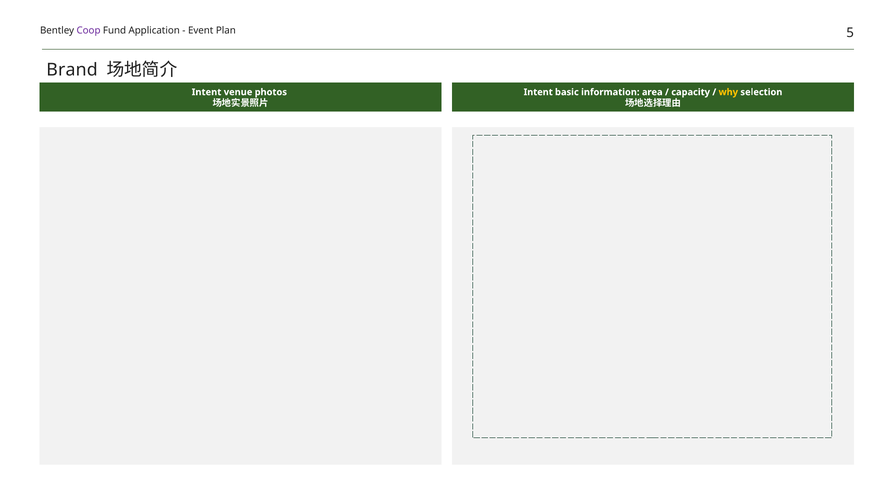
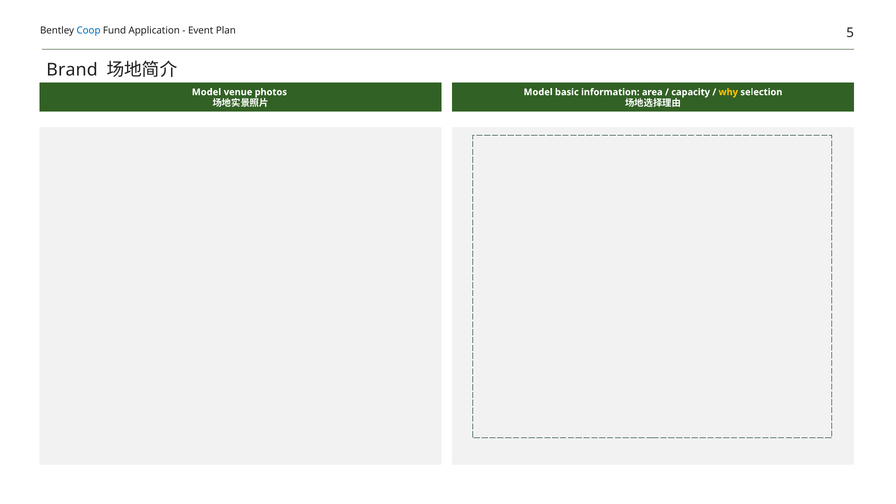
Coop colour: purple -> blue
Intent at (207, 92): Intent -> Model
Intent at (538, 92): Intent -> Model
